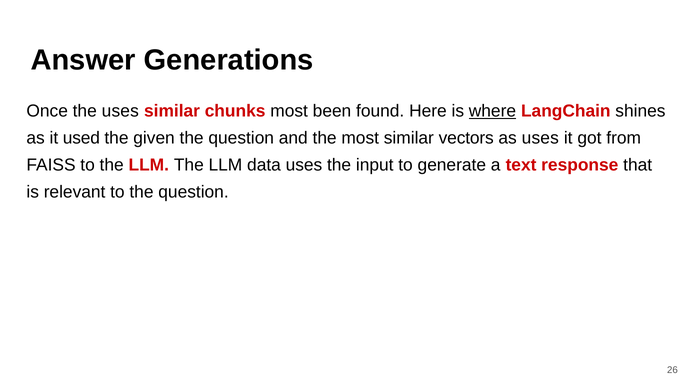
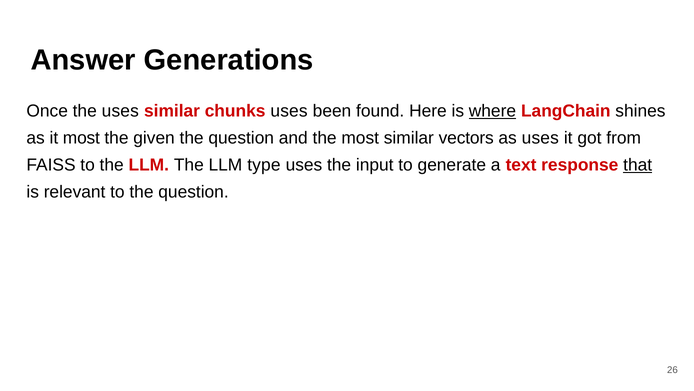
chunks most: most -> uses
it used: used -> most
data: data -> type
that underline: none -> present
